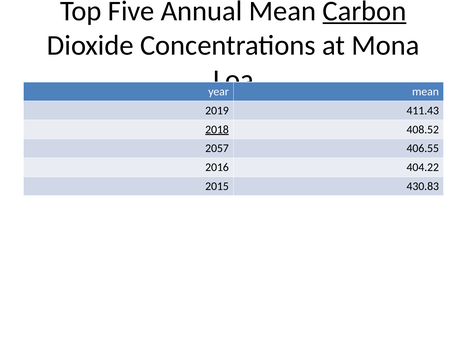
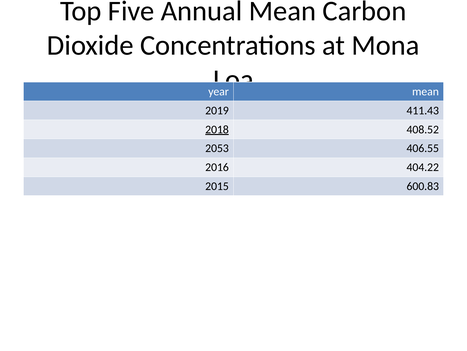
Carbon underline: present -> none
2057: 2057 -> 2053
430.83: 430.83 -> 600.83
